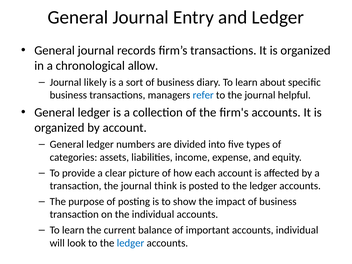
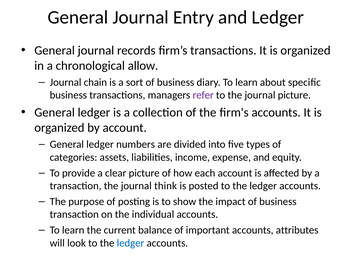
likely: likely -> chain
refer colour: blue -> purple
journal helpful: helpful -> picture
accounts individual: individual -> attributes
